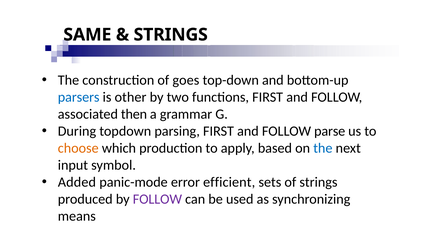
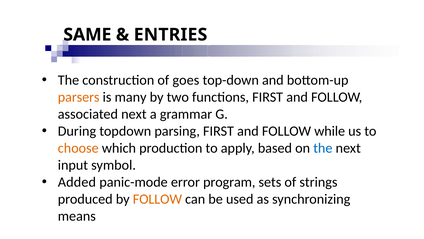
STRINGS at (171, 35): STRINGS -> ENTRIES
parsers colour: blue -> orange
other: other -> many
associated then: then -> next
parse: parse -> while
efficient: efficient -> program
FOLLOW at (157, 199) colour: purple -> orange
